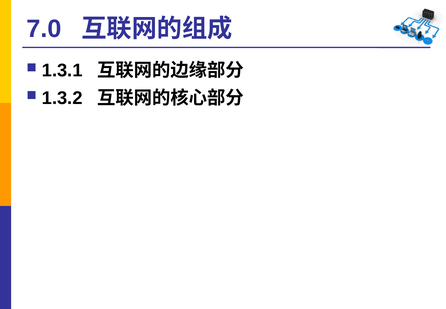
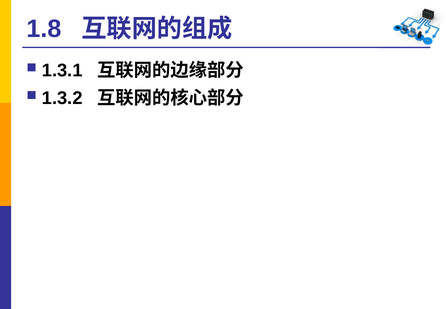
7.0: 7.0 -> 1.8
